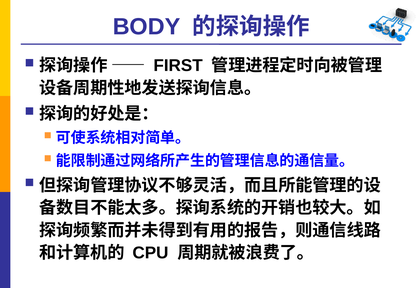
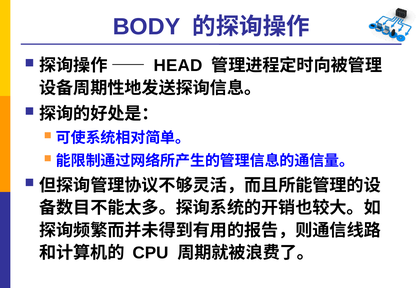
FIRST: FIRST -> HEAD
